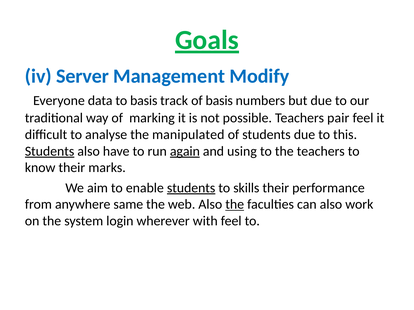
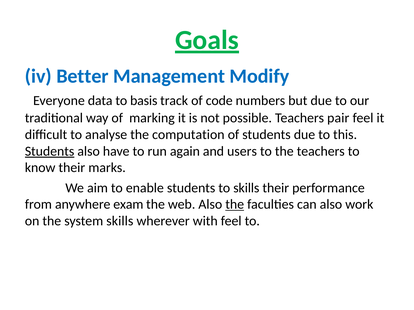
Server: Server -> Better
of basis: basis -> code
manipulated: manipulated -> computation
again underline: present -> none
using: using -> users
students at (191, 188) underline: present -> none
same: same -> exam
system login: login -> skills
